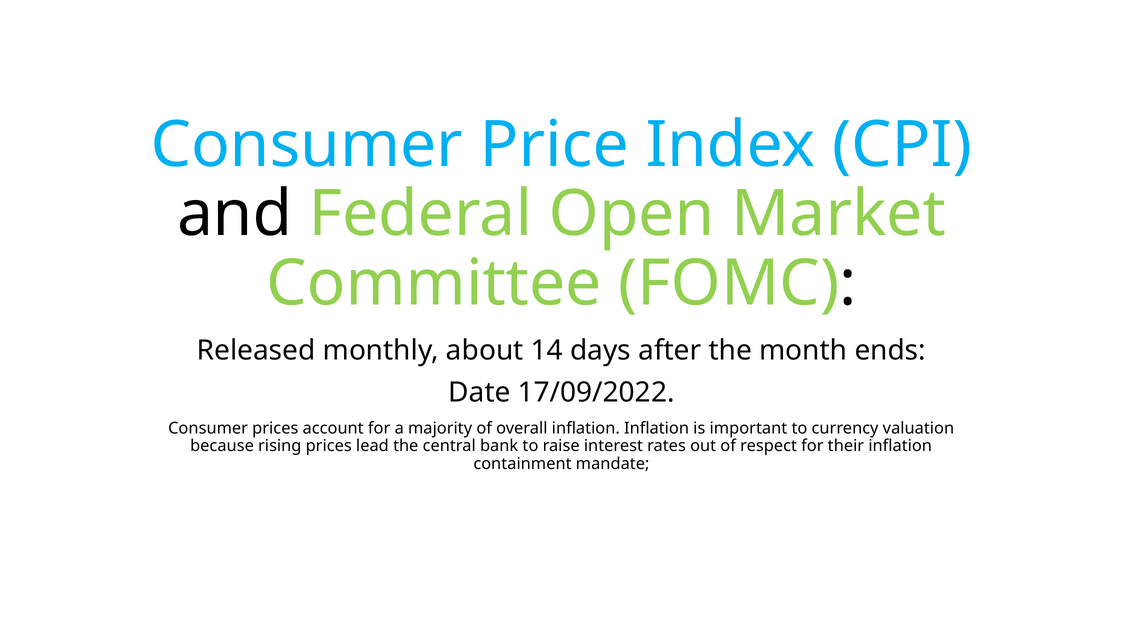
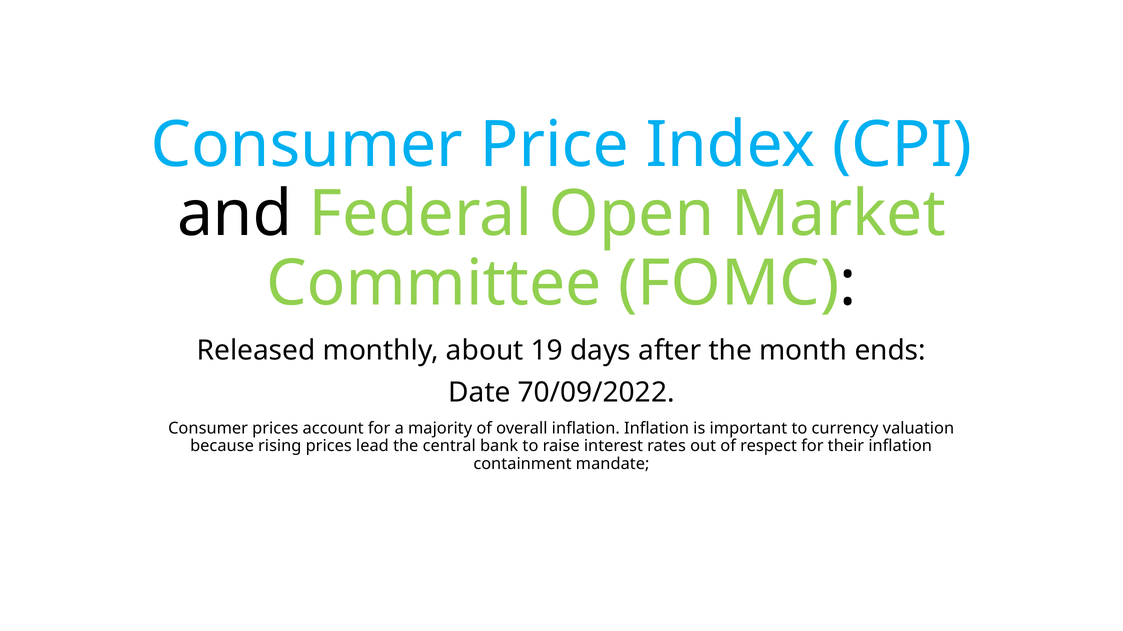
14: 14 -> 19
17/09/2022: 17/09/2022 -> 70/09/2022
